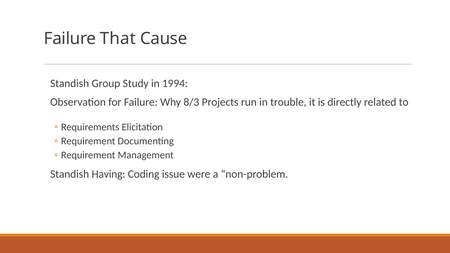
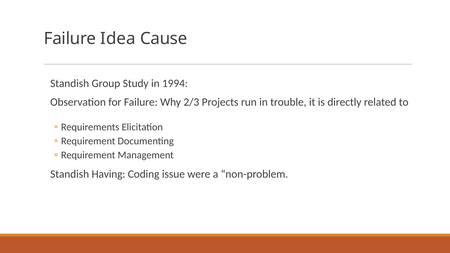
That: That -> Idea
8/3: 8/3 -> 2/3
